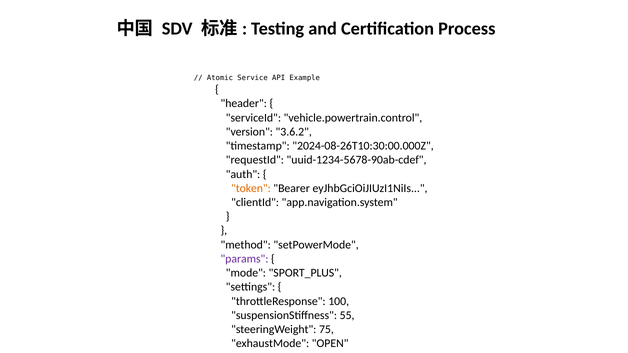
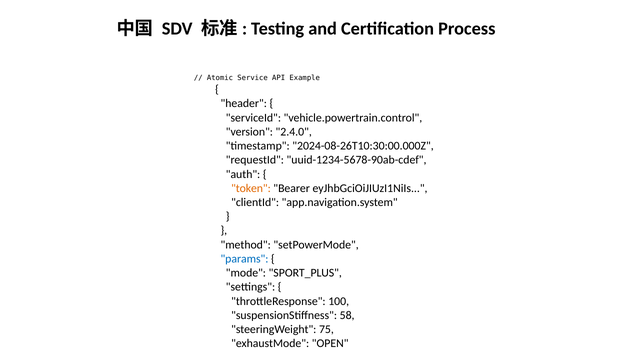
3.6.2: 3.6.2 -> 2.4.0
params colour: purple -> blue
55: 55 -> 58
